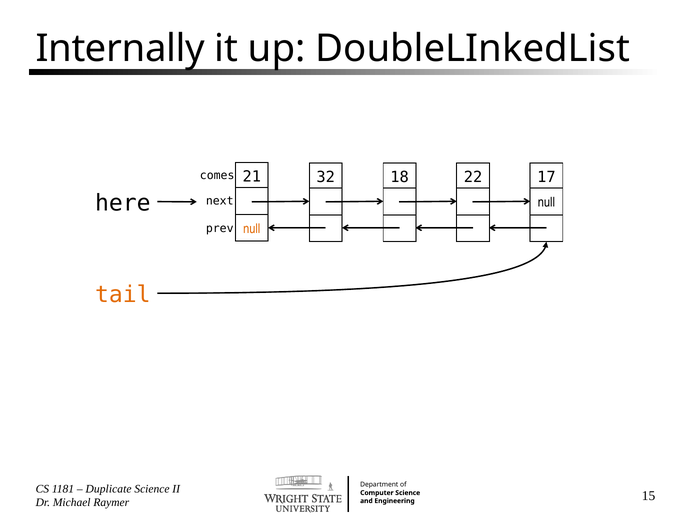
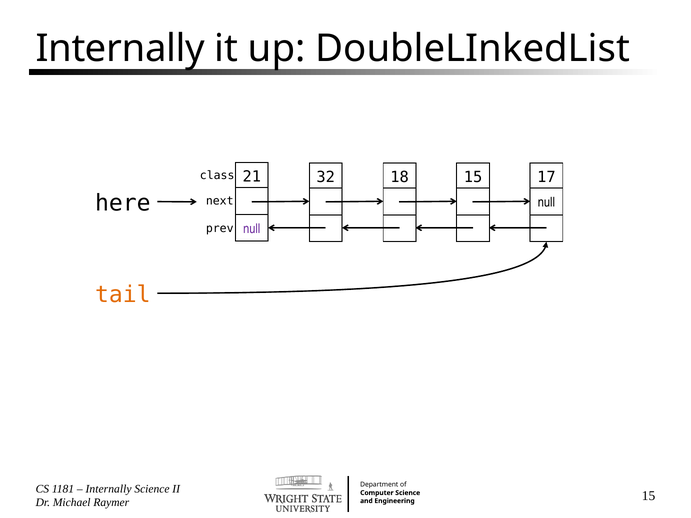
comes: comes -> class
18 22: 22 -> 15
null at (252, 229) colour: orange -> purple
Duplicate at (109, 489): Duplicate -> Internally
